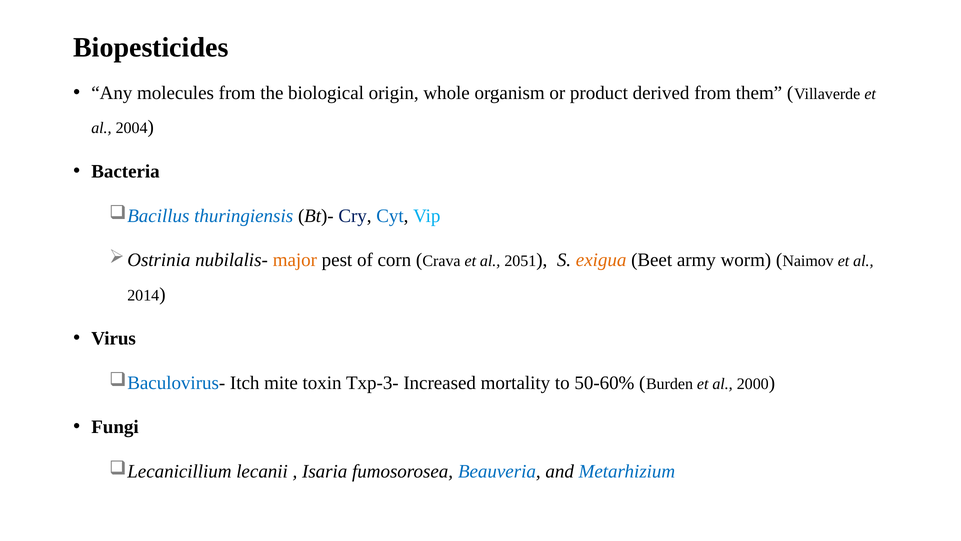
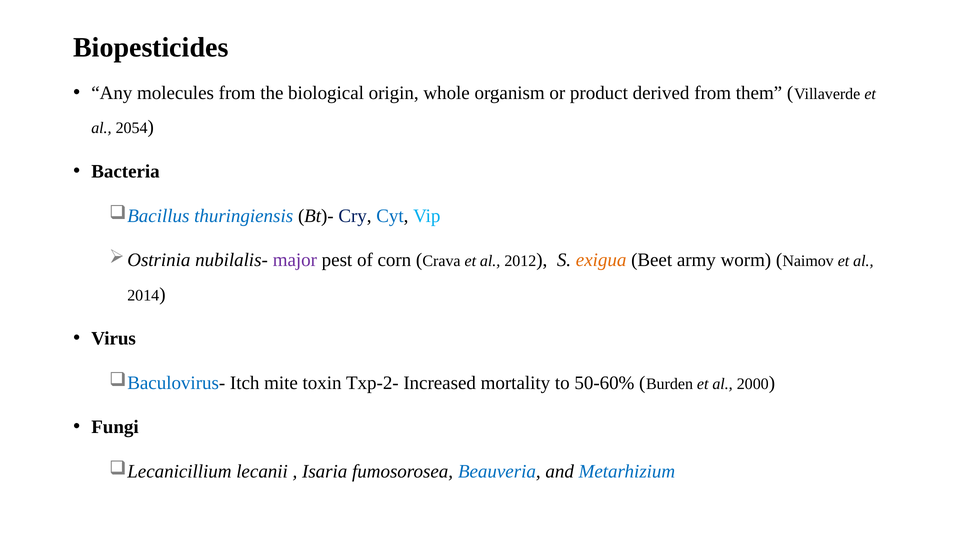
2004: 2004 -> 2054
major colour: orange -> purple
2051: 2051 -> 2012
Txp-3-: Txp-3- -> Txp-2-
